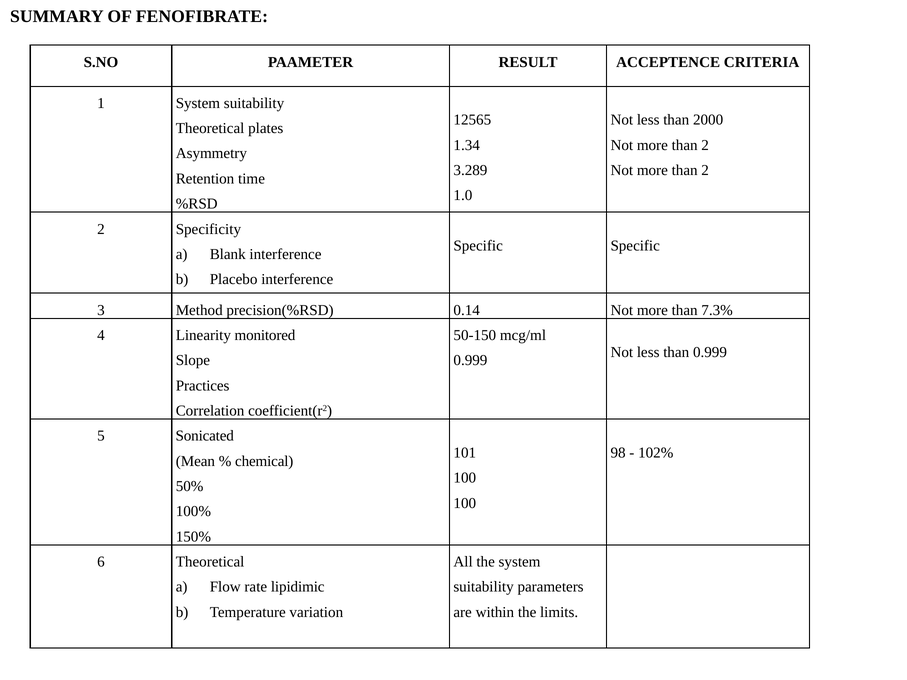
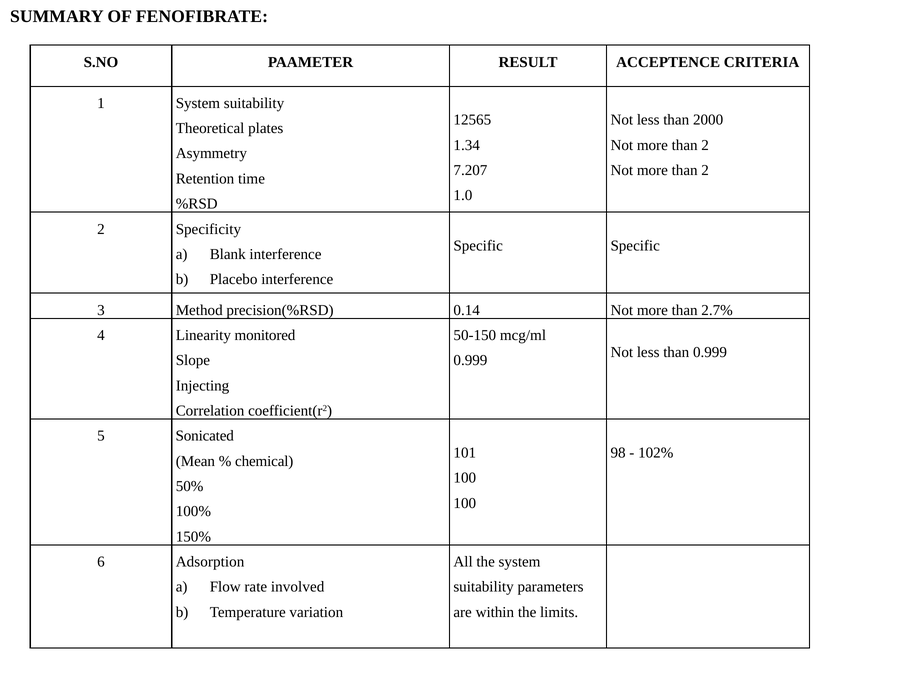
3.289: 3.289 -> 7.207
7.3%: 7.3% -> 2.7%
Practices: Practices -> Injecting
6 Theoretical: Theoretical -> Adsorption
lipidimic: lipidimic -> involved
